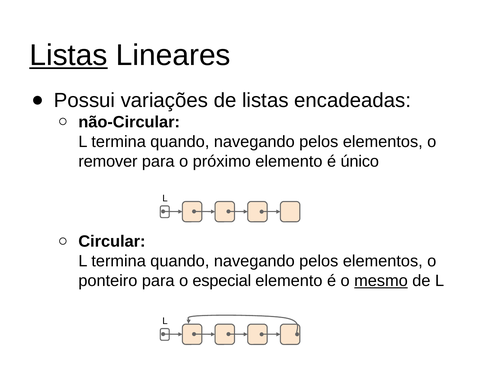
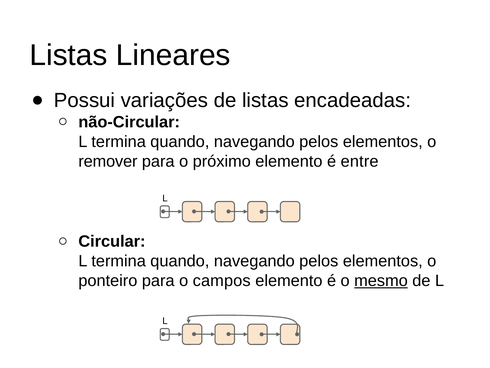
Listas at (68, 55) underline: present -> none
único: único -> entre
especial: especial -> campos
